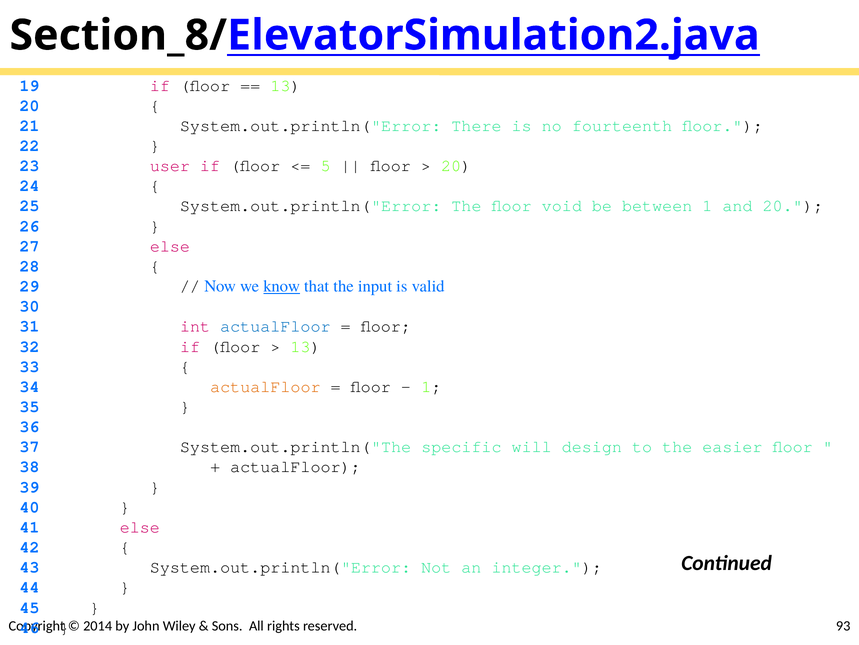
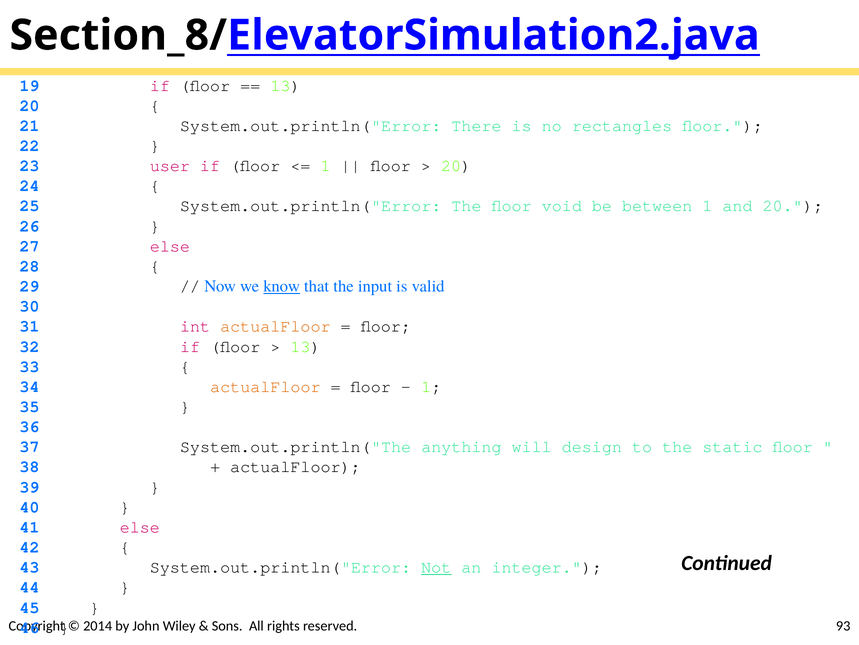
fourteenth: fourteenth -> rectangles
5 at (326, 166): 5 -> 1
actualFloor at (275, 326) colour: blue -> orange
specific: specific -> anything
easier: easier -> static
Not underline: none -> present
